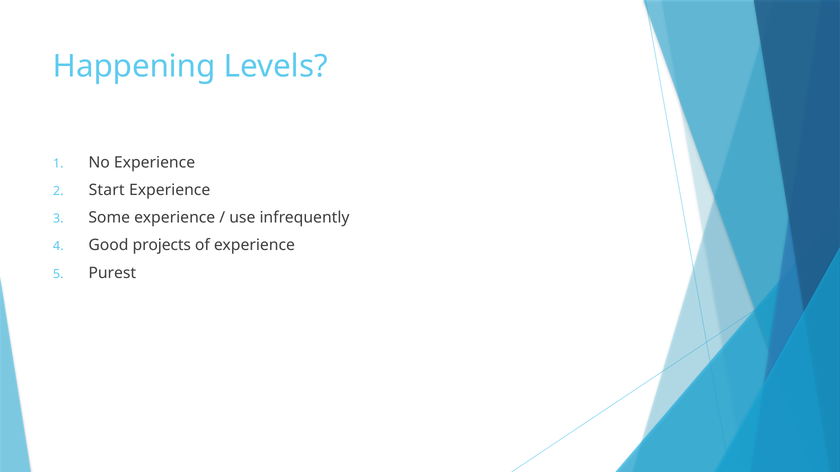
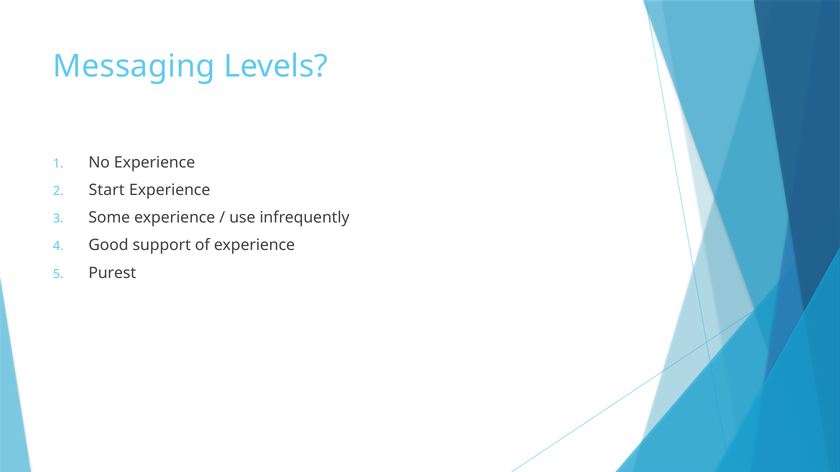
Happening: Happening -> Messaging
projects: projects -> support
